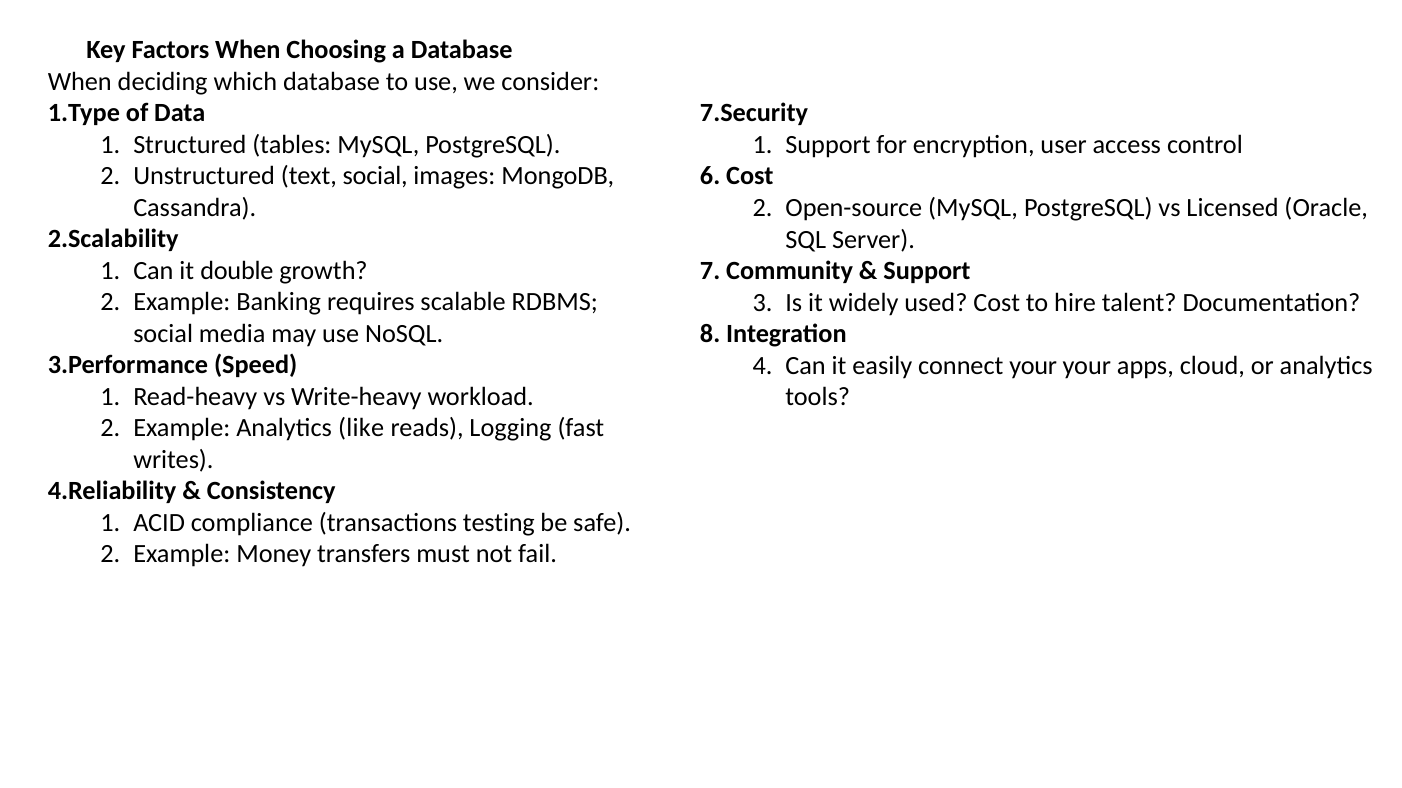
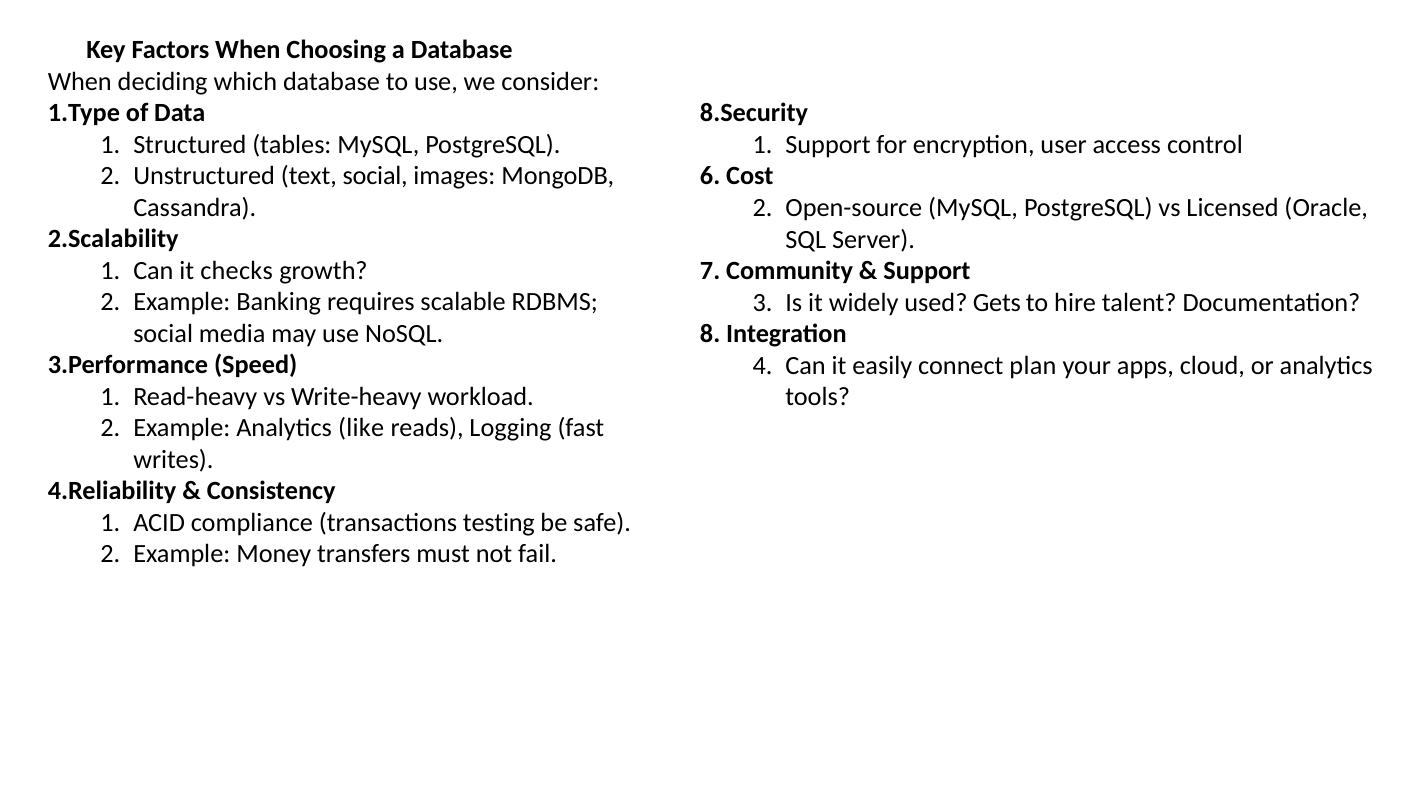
7.Security: 7.Security -> 8.Security
double: double -> checks
used Cost: Cost -> Gets
connect your: your -> plan
